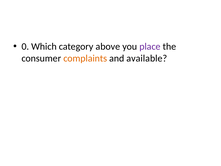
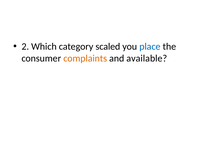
0: 0 -> 2
above: above -> scaled
place colour: purple -> blue
